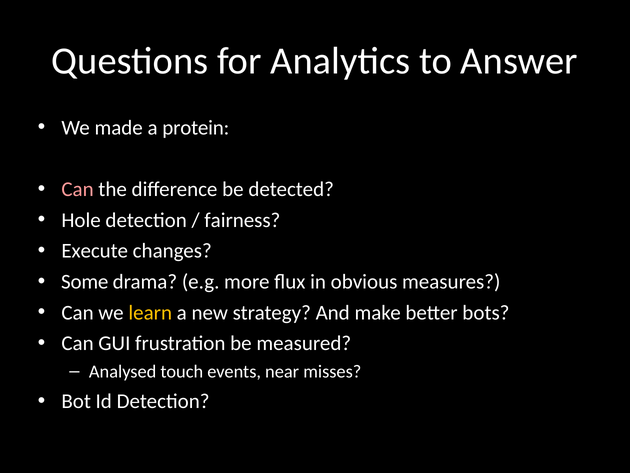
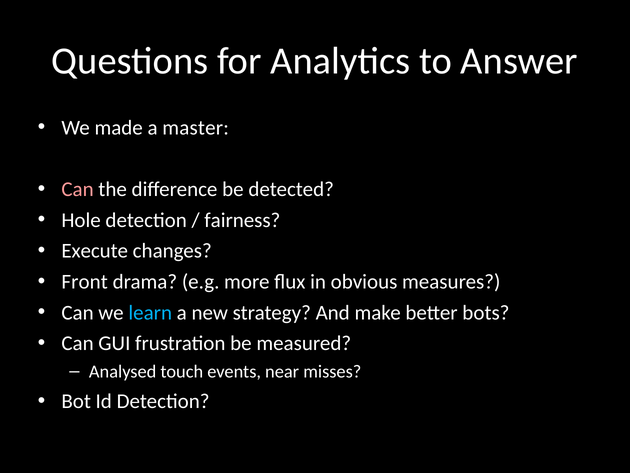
protein: protein -> master
Some: Some -> Front
learn colour: yellow -> light blue
